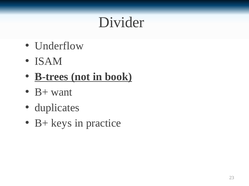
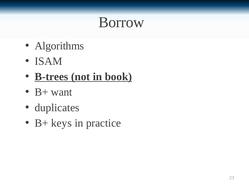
Divider: Divider -> Borrow
Underflow: Underflow -> Algorithms
